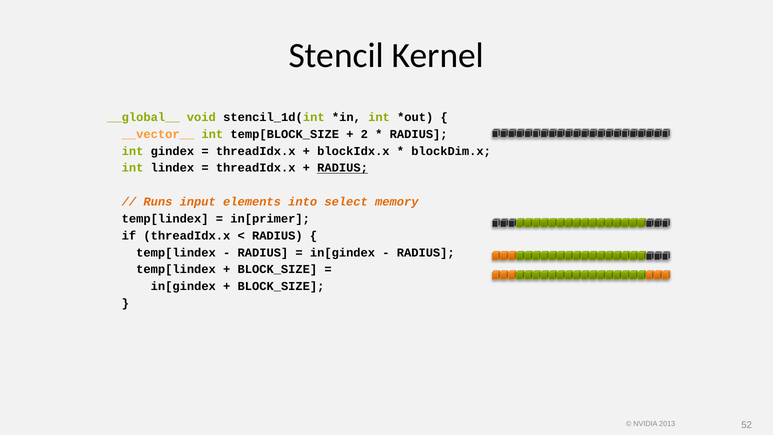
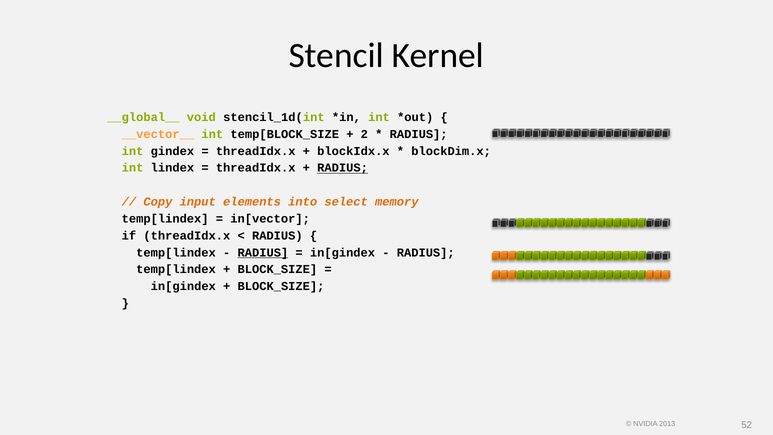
Runs: Runs -> Copy
in[primer: in[primer -> in[vector
RADIUS at (263, 252) underline: none -> present
